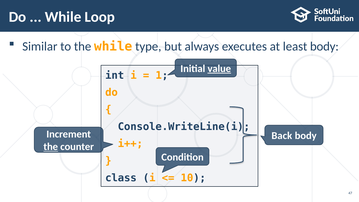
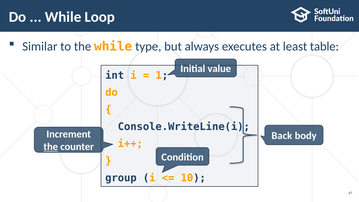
least body: body -> table
value underline: present -> none
class: class -> group
